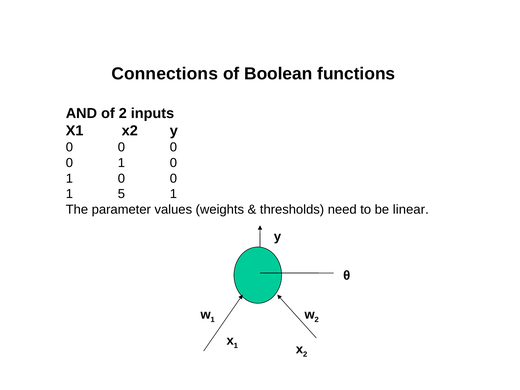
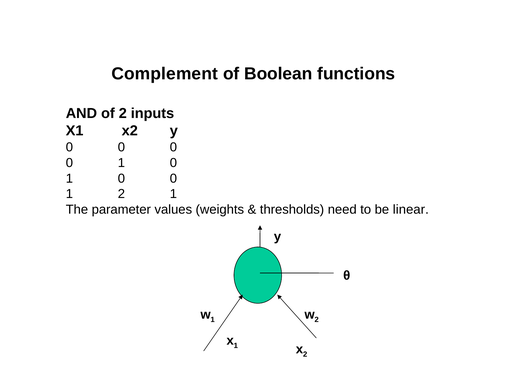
Connections: Connections -> Complement
1 5: 5 -> 2
